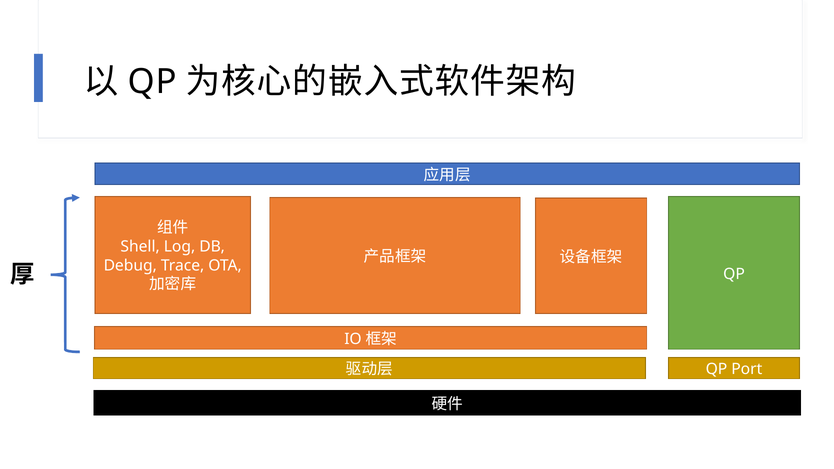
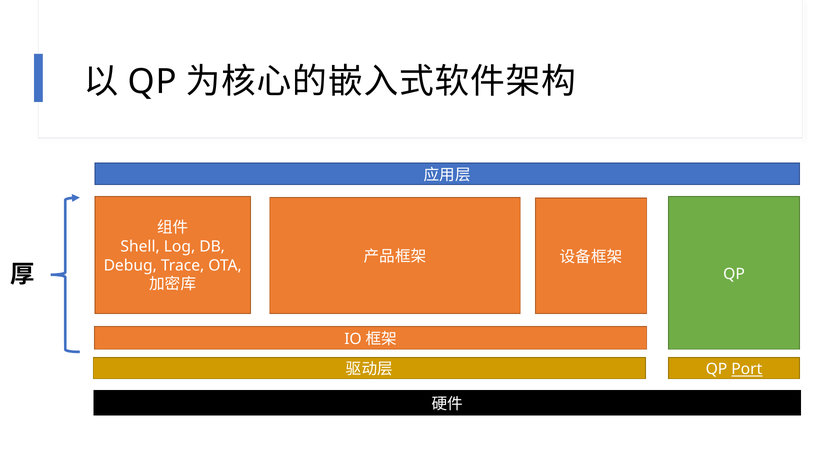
Port underline: none -> present
